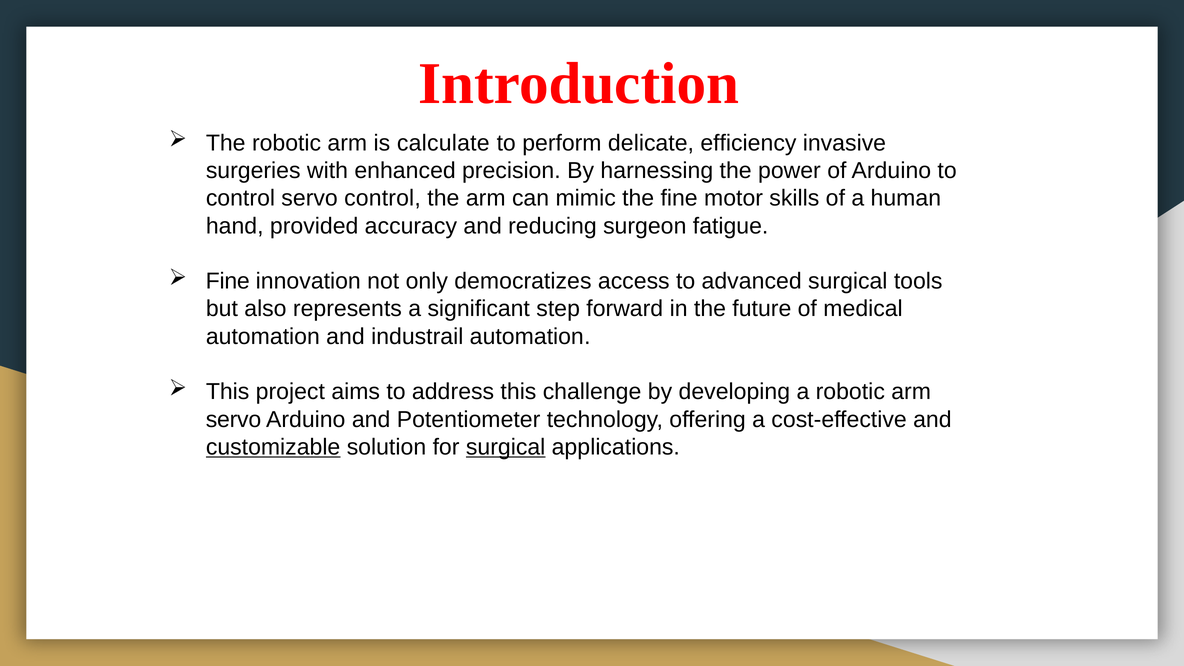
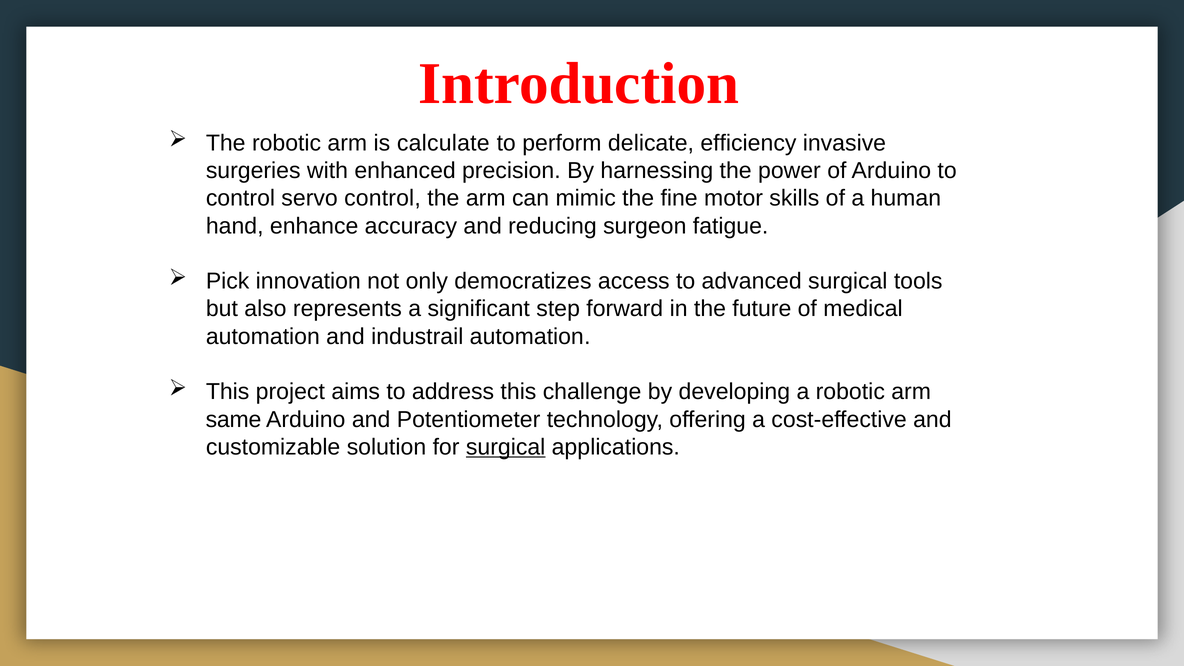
provided: provided -> enhance
Fine at (228, 281): Fine -> Pick
servo at (234, 419): servo -> same
customizable underline: present -> none
